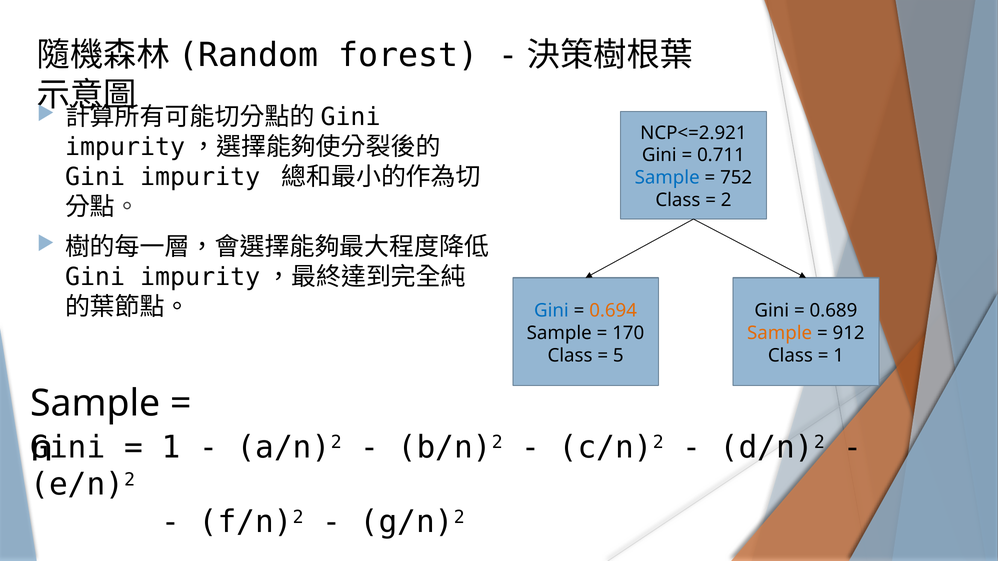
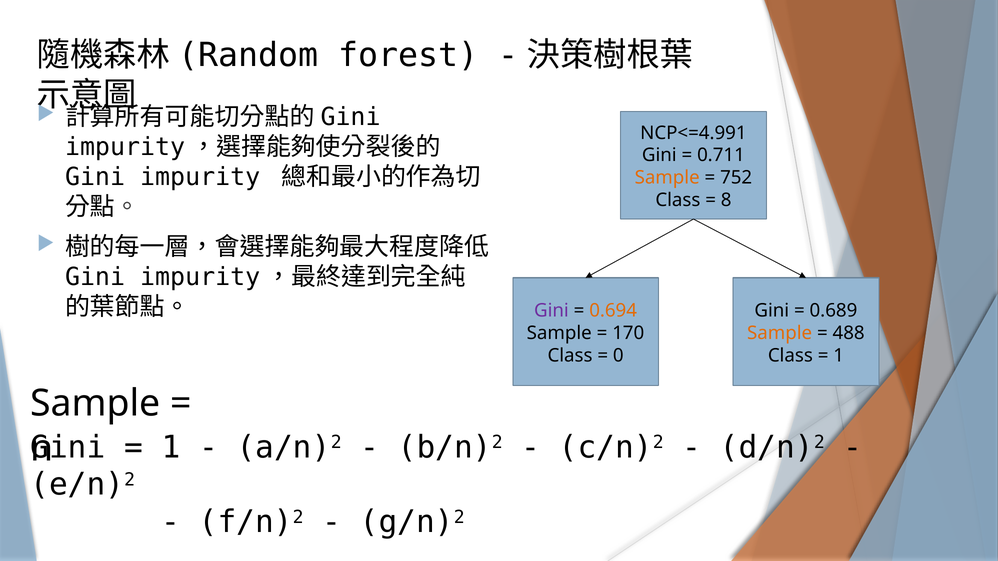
NCP<=2.921: NCP<=2.921 -> NCP<=4.991
Sample at (667, 178) colour: blue -> orange
2: 2 -> 8
Gini at (551, 311) colour: blue -> purple
912: 912 -> 488
5: 5 -> 0
